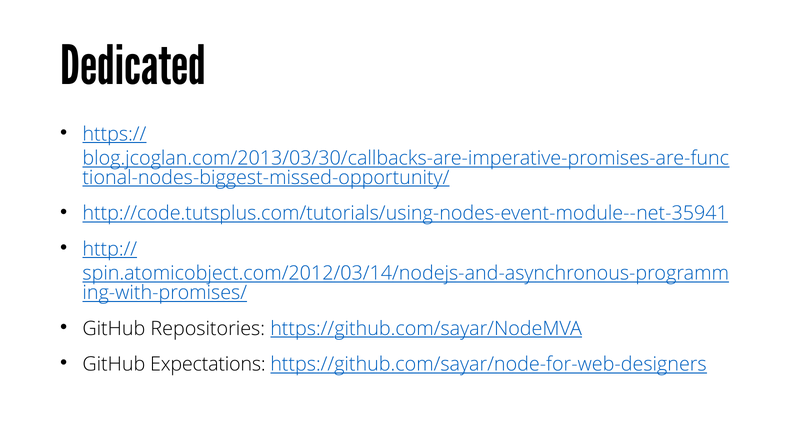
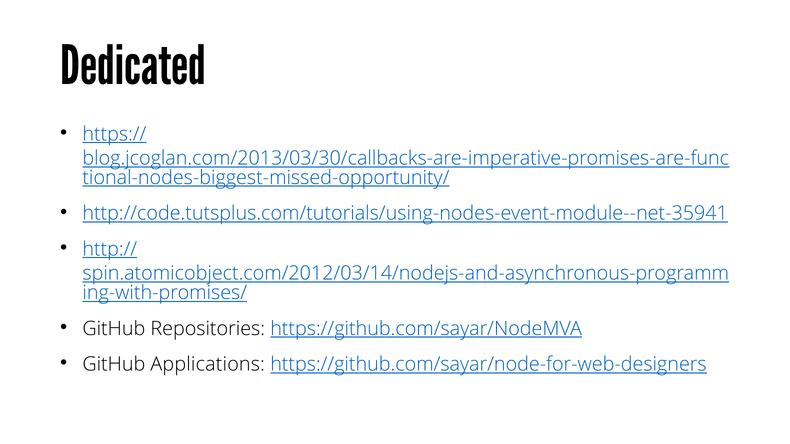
Expectations: Expectations -> Applications
